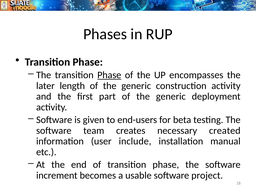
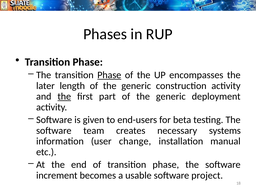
the at (64, 97) underline: none -> present
created: created -> systems
include: include -> change
